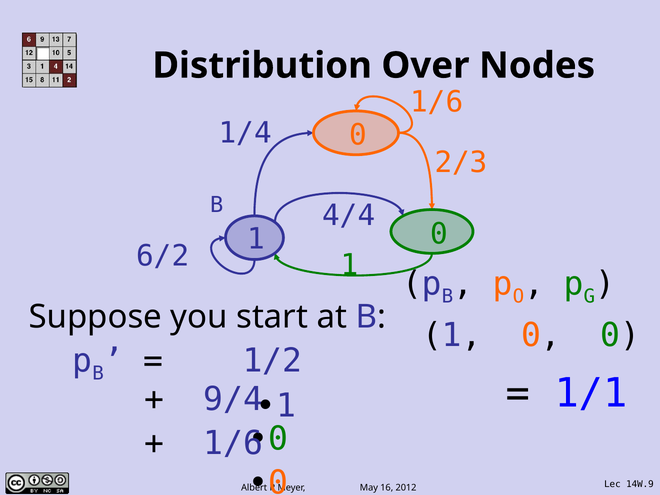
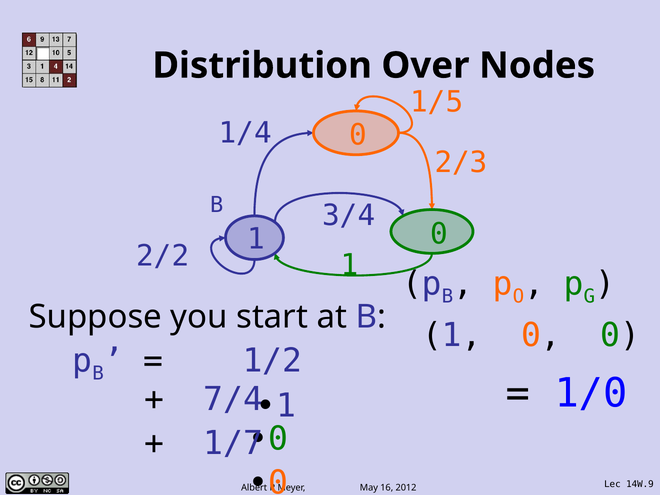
1/6 at (437, 102): 1/6 -> 1/5
4/4: 4/4 -> 3/4
6/2: 6/2 -> 2/2
1/1: 1/1 -> 1/0
9/4: 9/4 -> 7/4
1/6 at (233, 443): 1/6 -> 1/7
